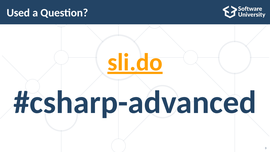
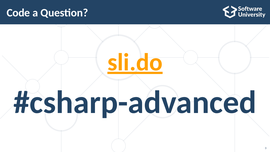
Used: Used -> Code
